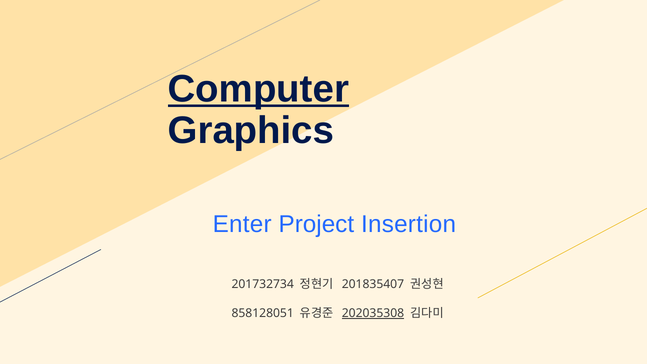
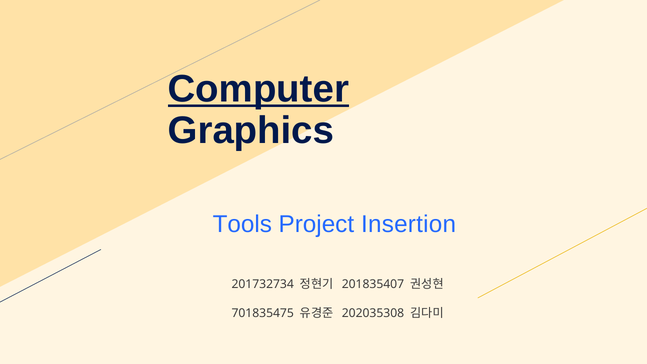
Enter: Enter -> Tools
858128051: 858128051 -> 701835475
202035308 underline: present -> none
